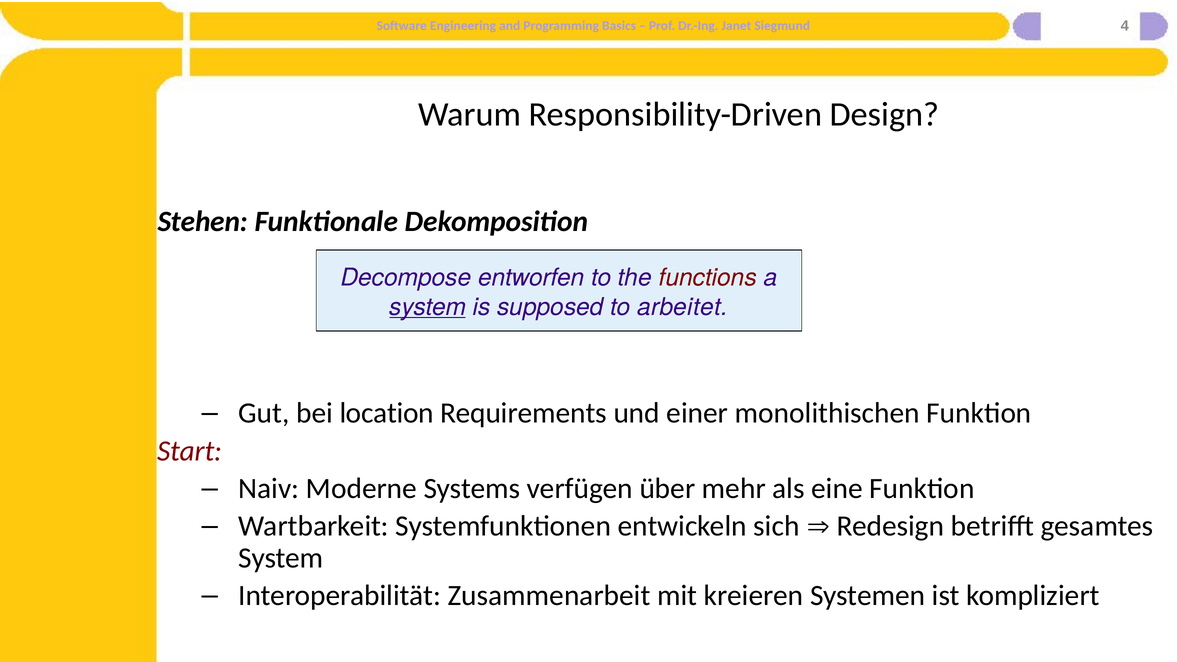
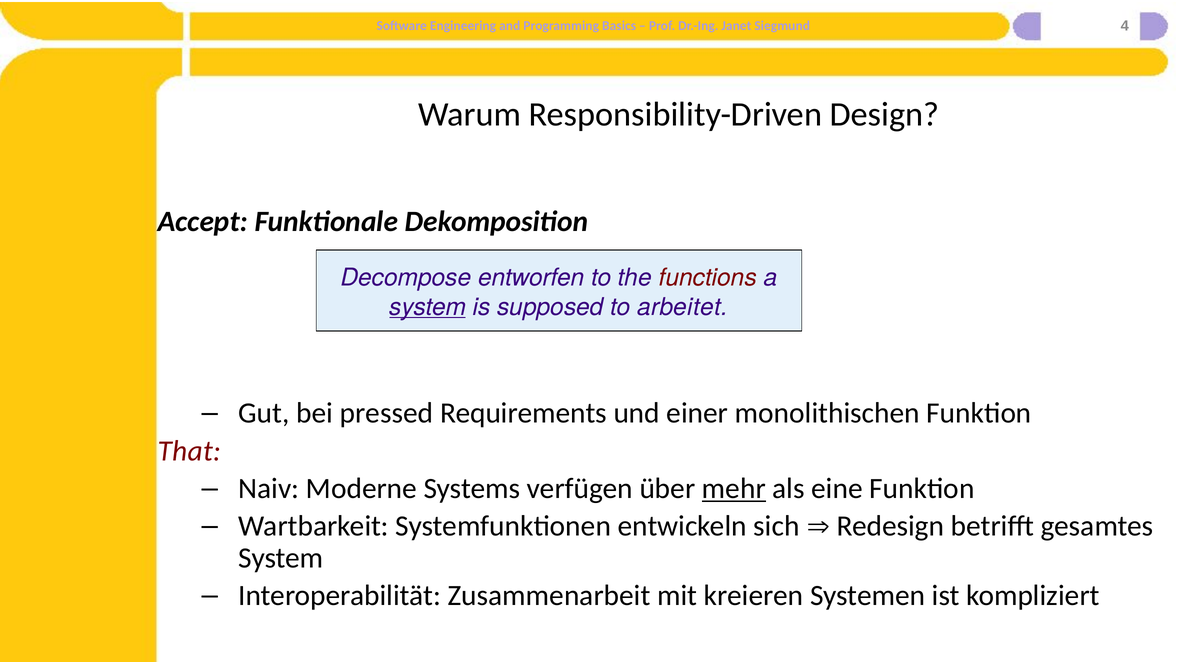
Stehen: Stehen -> Accept
location: location -> pressed
Start: Start -> That
mehr underline: none -> present
